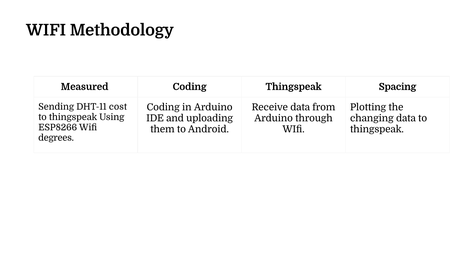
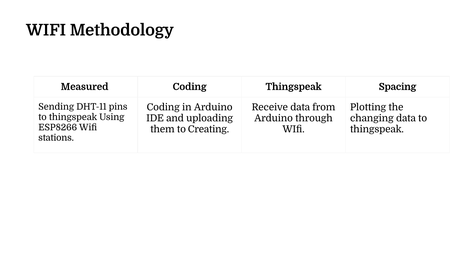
cost: cost -> pins
Android: Android -> Creating
degrees: degrees -> stations
